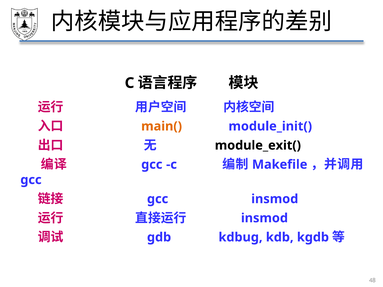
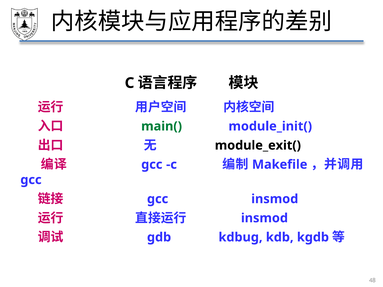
main( colour: orange -> green
